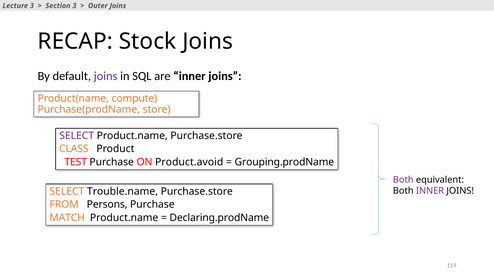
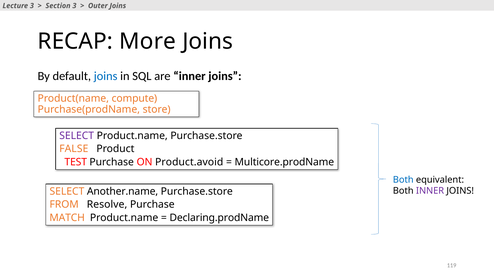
Stock: Stock -> More
joins at (106, 76) colour: purple -> blue
CLASS: CLASS -> FALSE
Grouping.prodName: Grouping.prodName -> Multicore.prodName
Both at (403, 180) colour: purple -> blue
Trouble.name: Trouble.name -> Another.name
Persons: Persons -> Resolve
